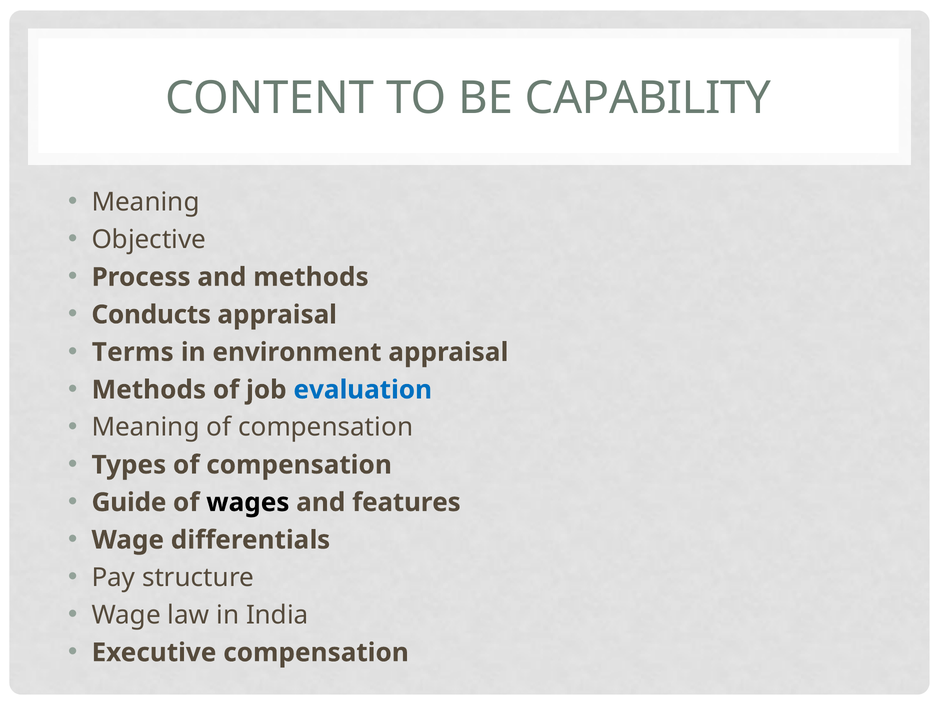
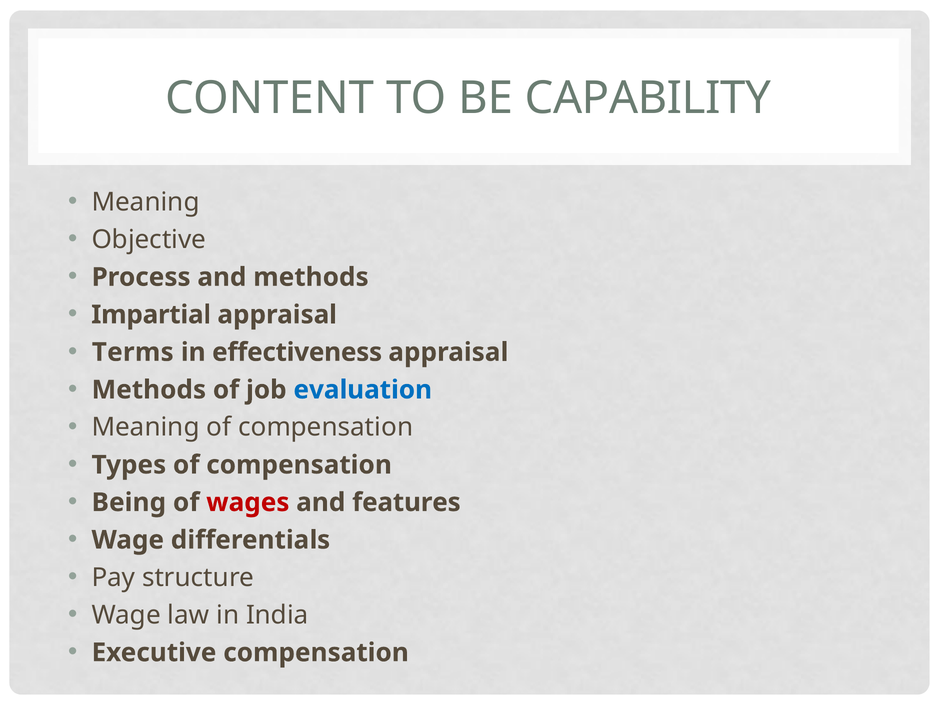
Conducts: Conducts -> Impartial
environment: environment -> effectiveness
Guide: Guide -> Being
wages colour: black -> red
